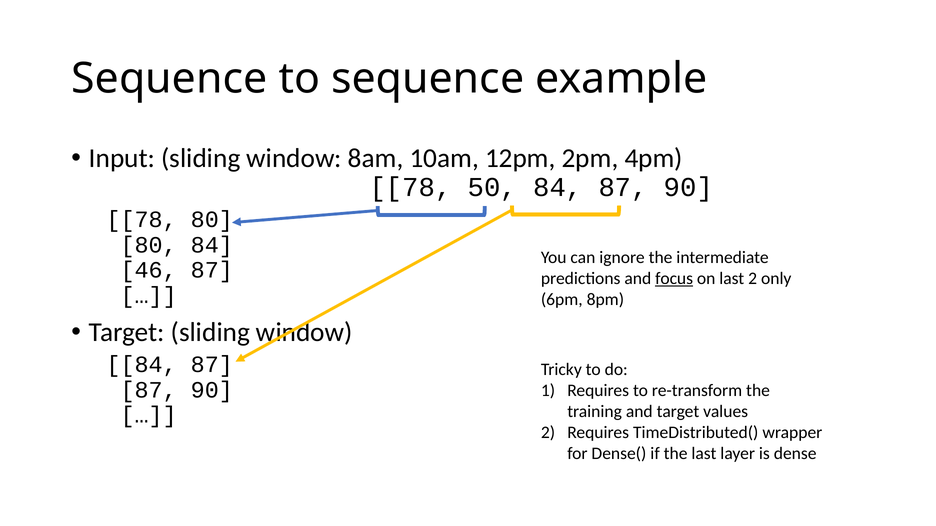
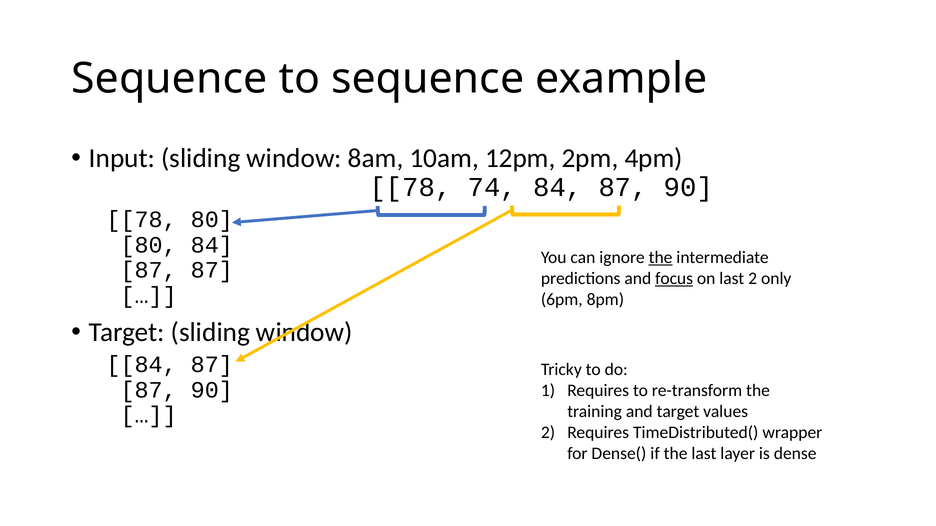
50: 50 -> 74
the at (661, 258) underline: none -> present
46 at (149, 270): 46 -> 87
